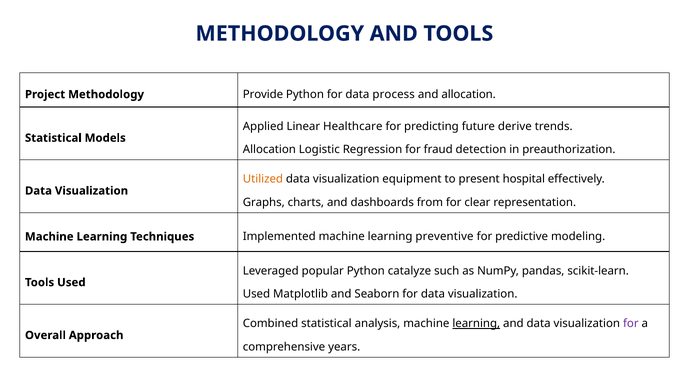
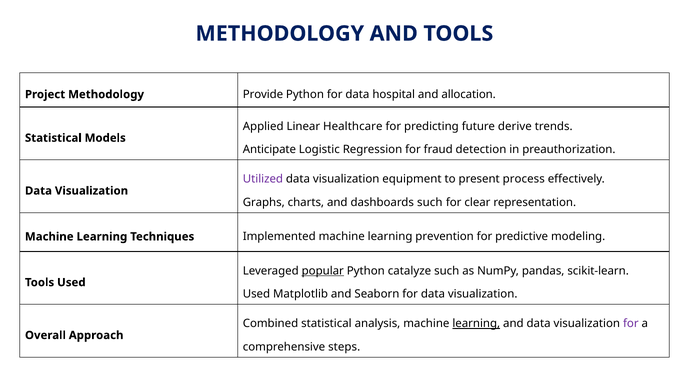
process: process -> hospital
Allocation at (269, 150): Allocation -> Anticipate
Utilized colour: orange -> purple
hospital: hospital -> process
dashboards from: from -> such
preventive: preventive -> prevention
popular underline: none -> present
years: years -> steps
